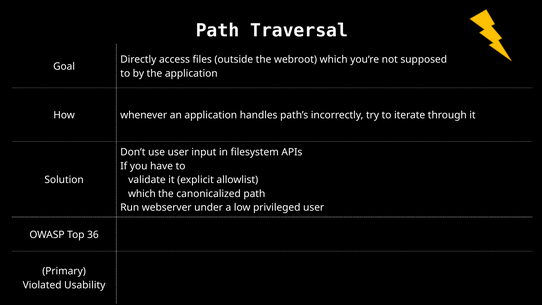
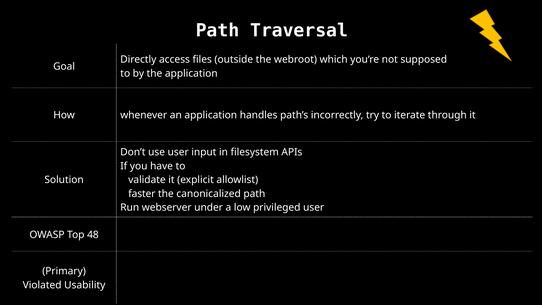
which at (142, 194): which -> faster
36: 36 -> 48
